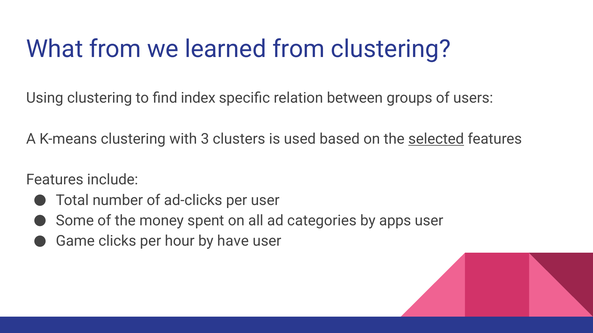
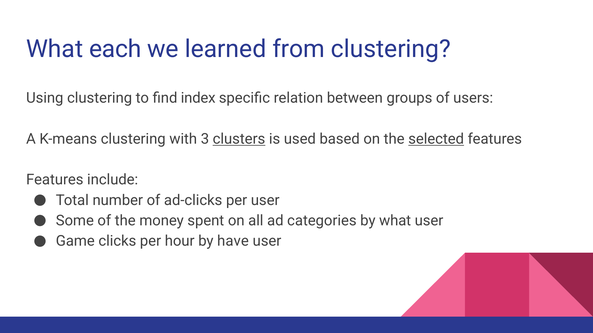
What from: from -> each
clusters underline: none -> present
by apps: apps -> what
